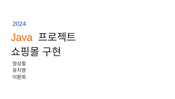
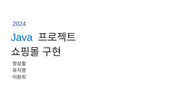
Java colour: orange -> blue
